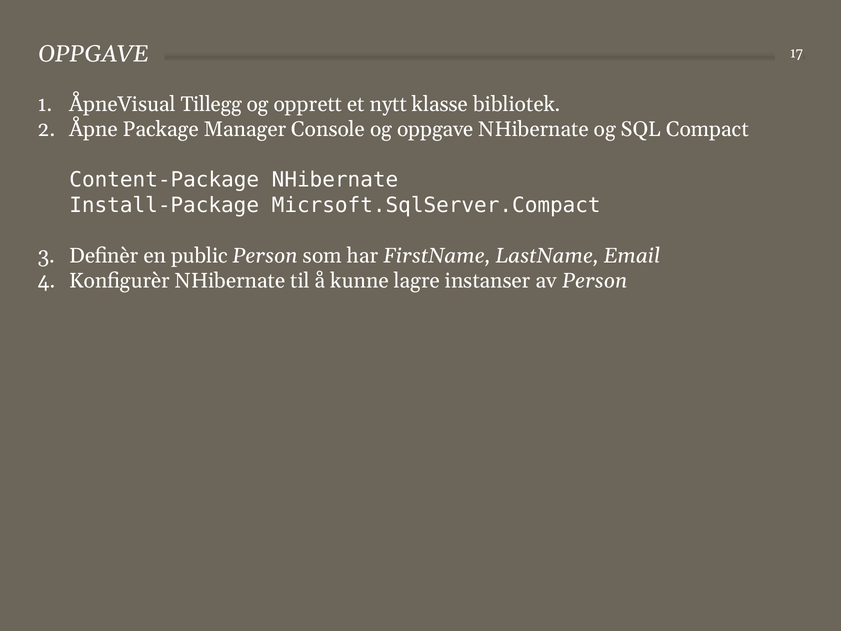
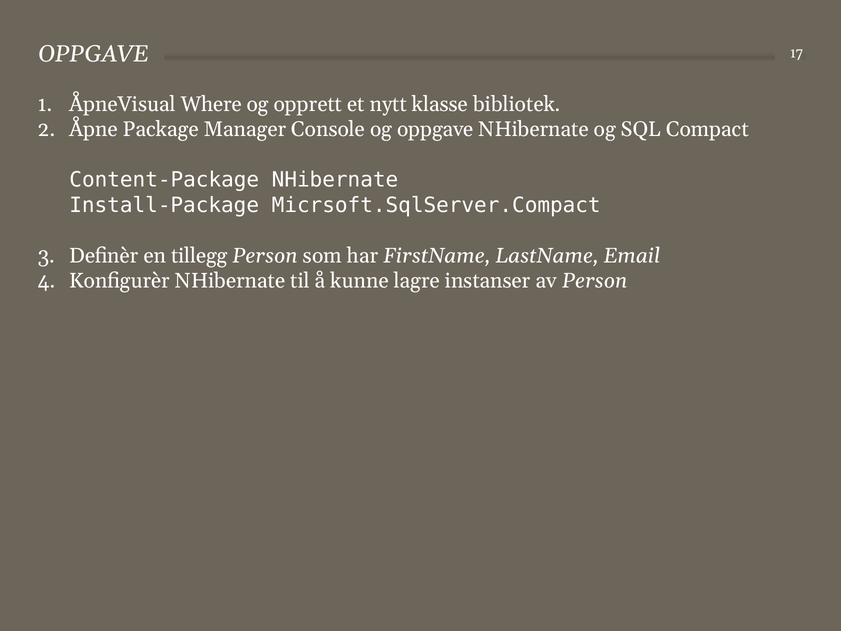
Tillegg: Tillegg -> Where
public: public -> tillegg
